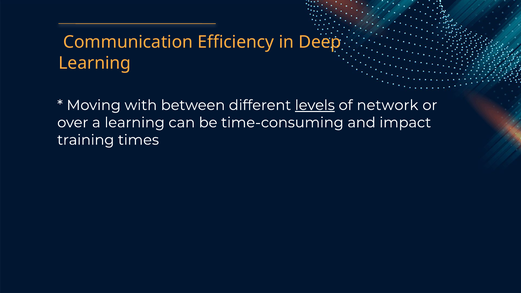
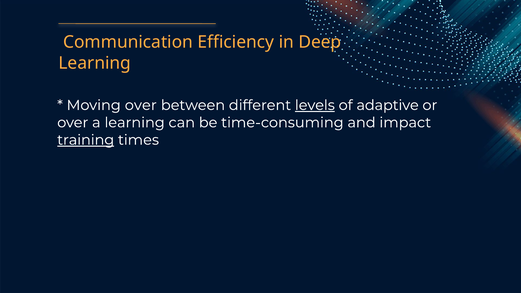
Moving with: with -> over
network: network -> adaptive
training underline: none -> present
